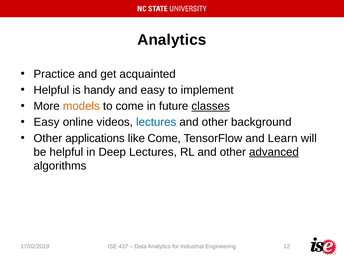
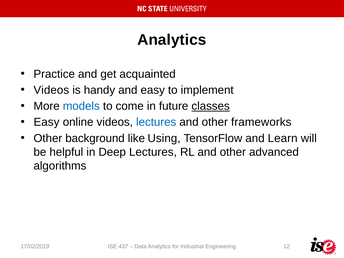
Helpful at (51, 90): Helpful -> Videos
models colour: orange -> blue
background: background -> frameworks
applications: applications -> background
like Come: Come -> Using
advanced underline: present -> none
